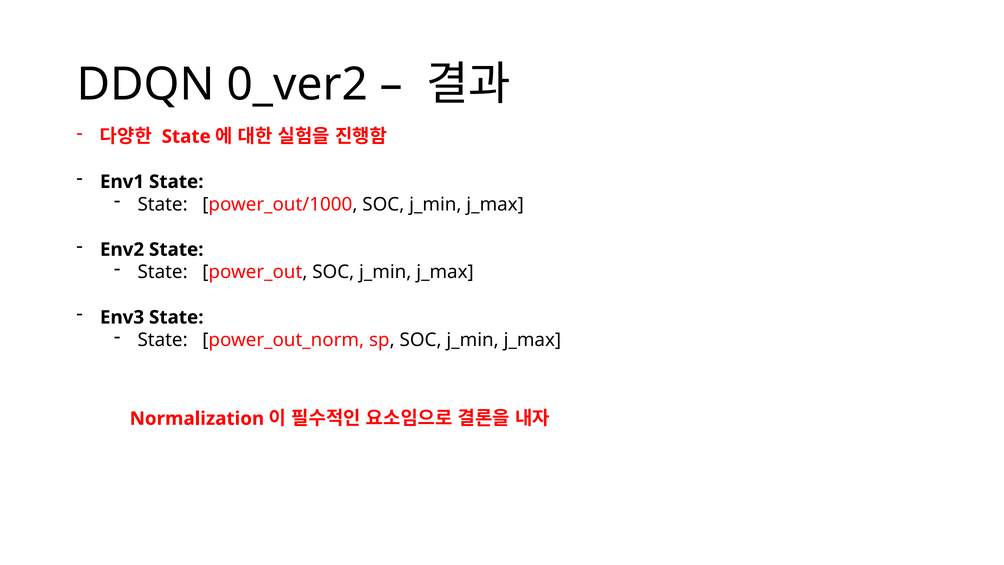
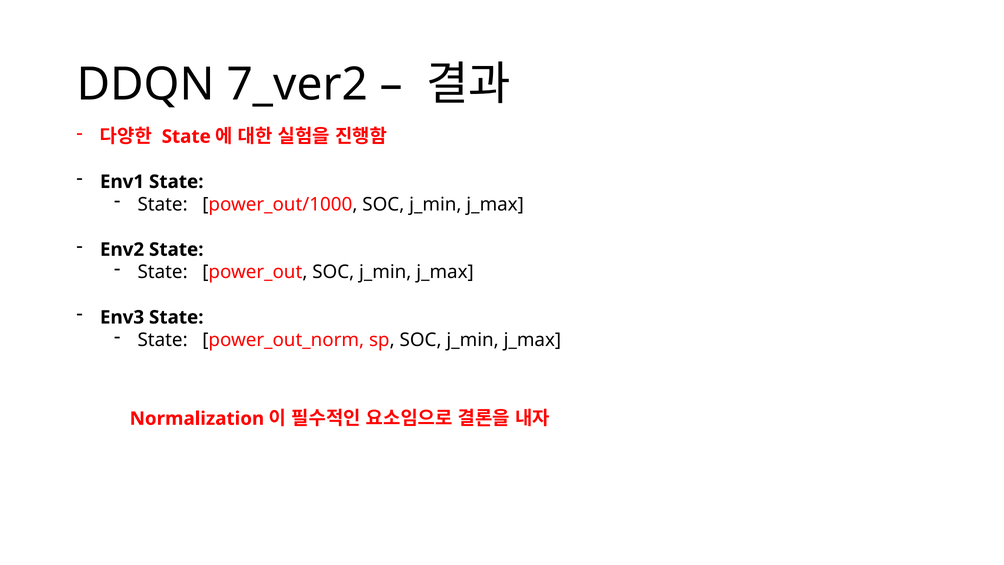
0_ver2: 0_ver2 -> 7_ver2
